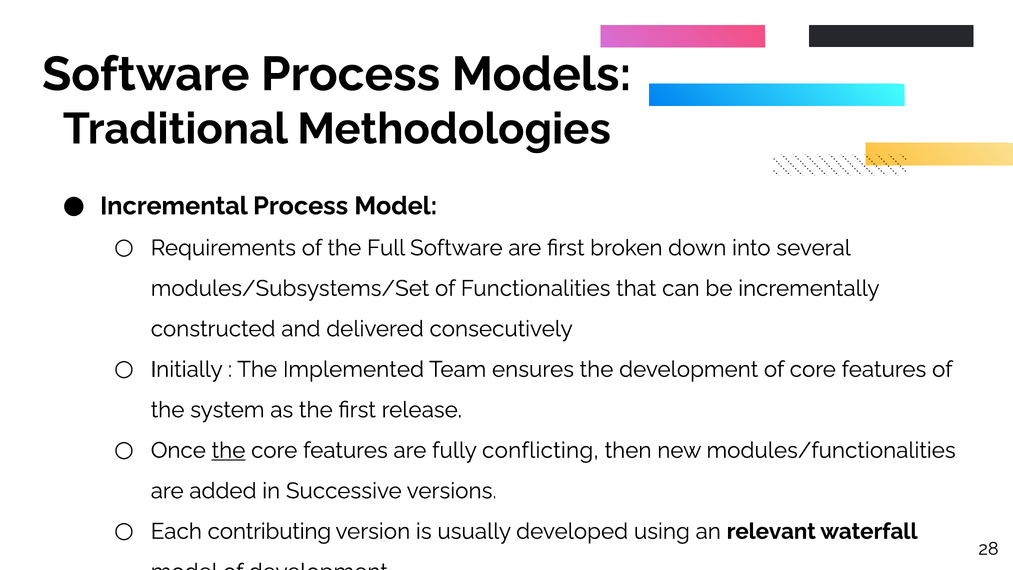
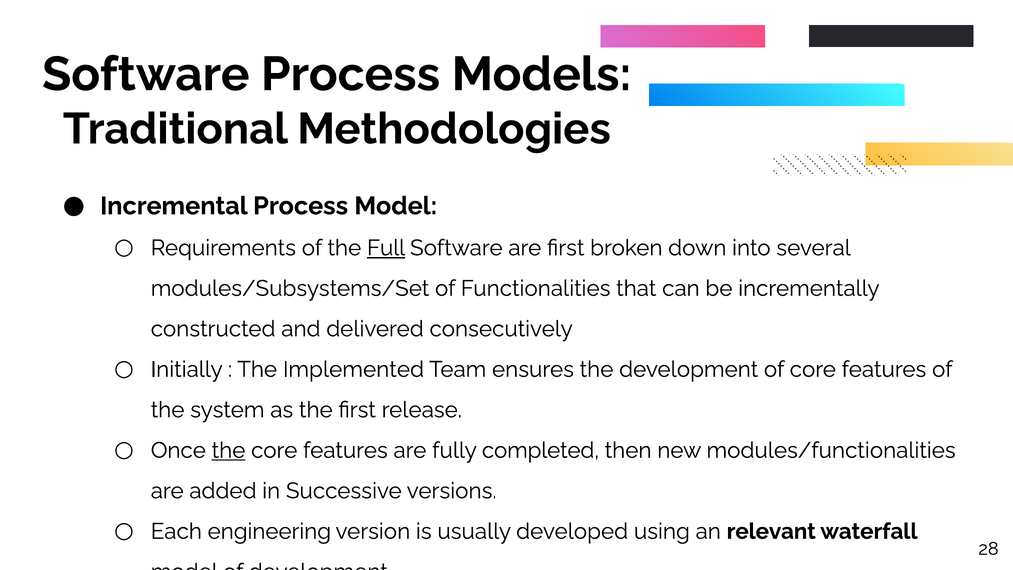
Full underline: none -> present
conflicting: conflicting -> completed
contributing: contributing -> engineering
